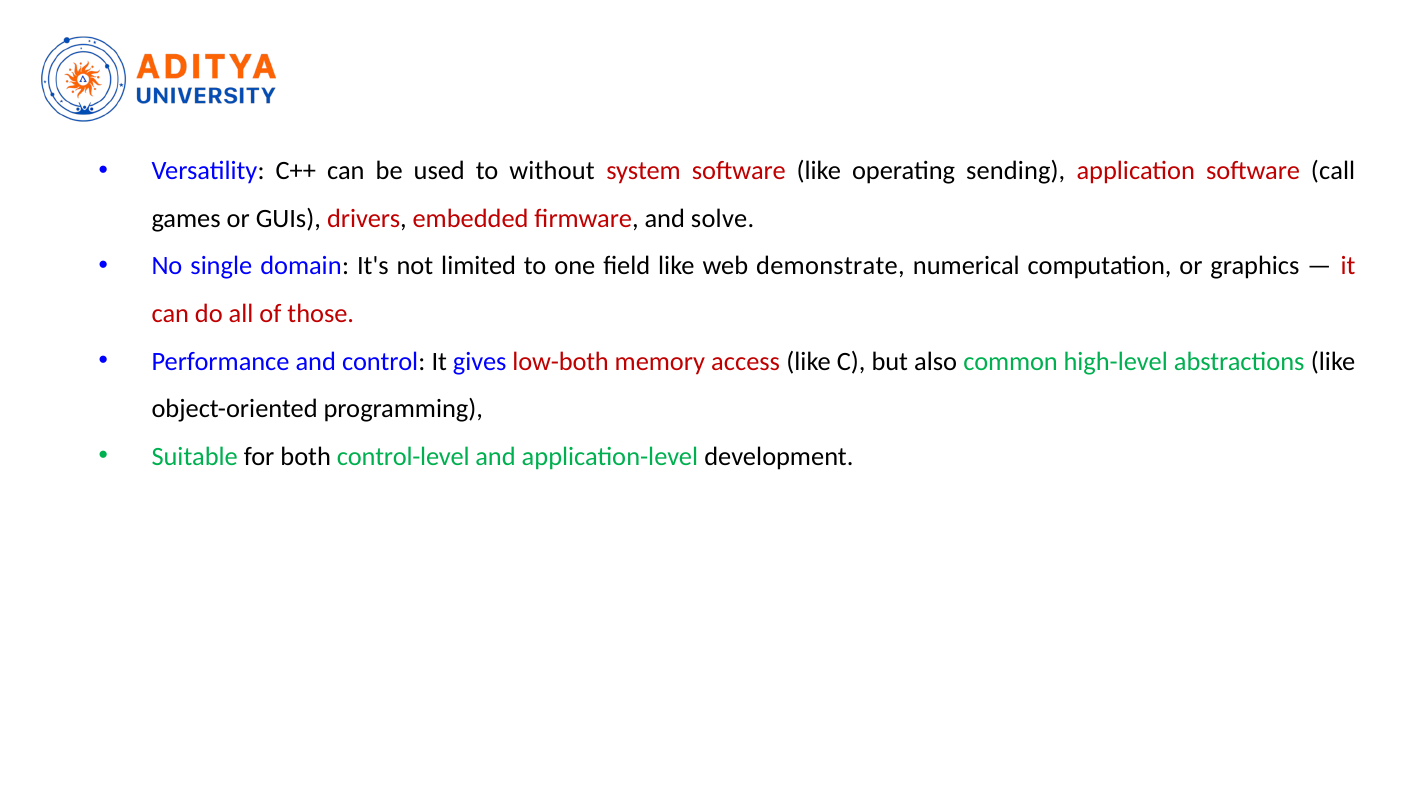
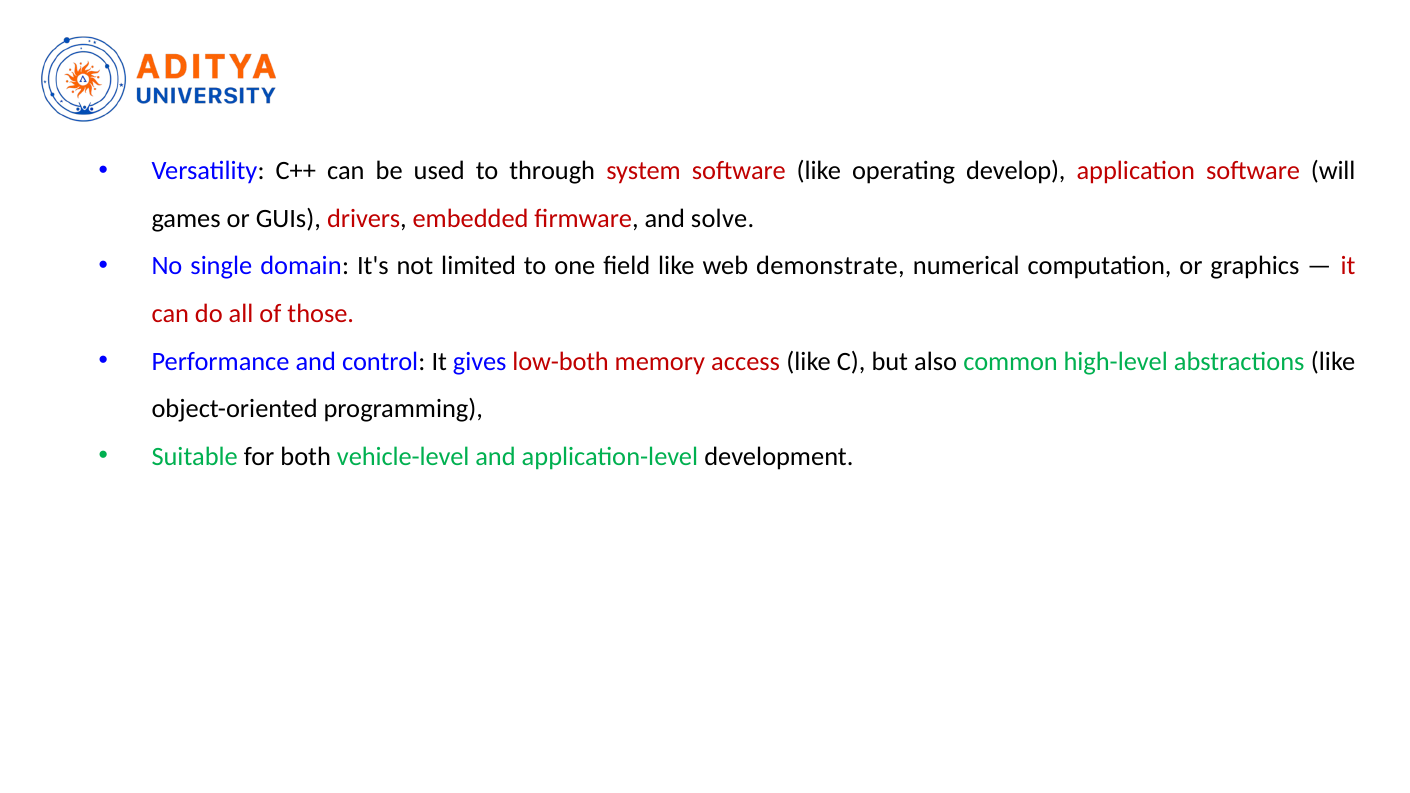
without: without -> through
sending: sending -> develop
call: call -> will
control-level: control-level -> vehicle-level
